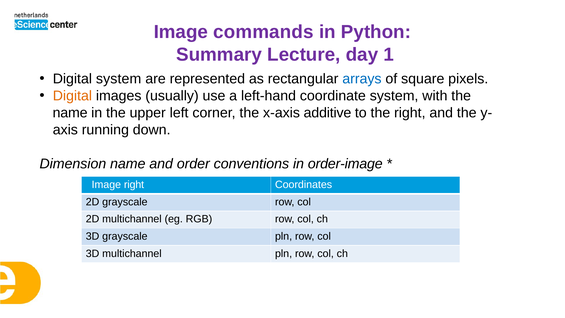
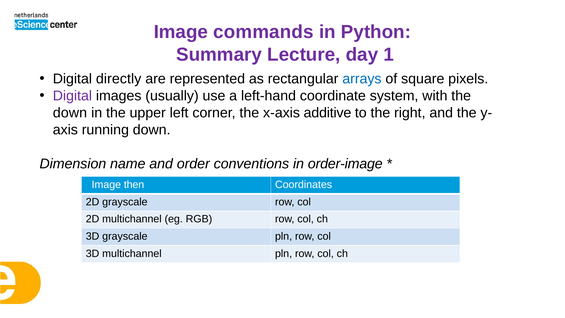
Digital system: system -> directly
Digital at (72, 96) colour: orange -> purple
name at (70, 113): name -> down
Image right: right -> then
